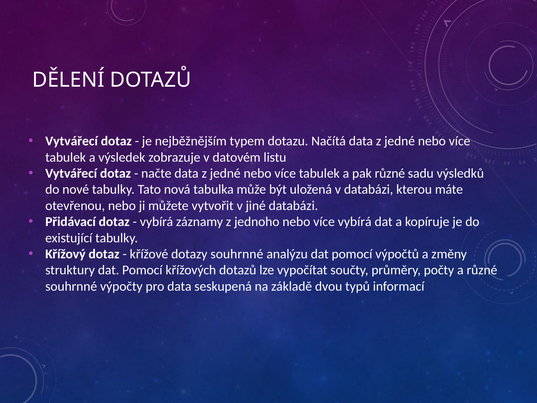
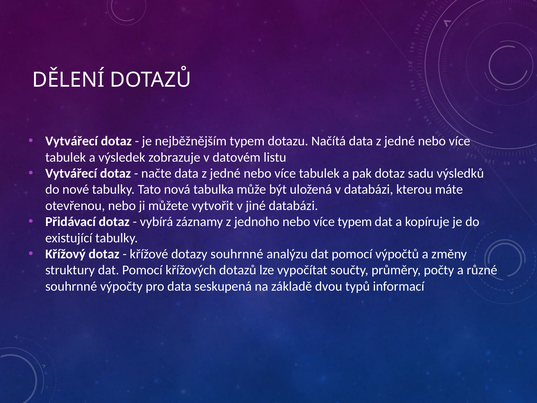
pak různé: různé -> dotaz
více vybírá: vybírá -> typem
